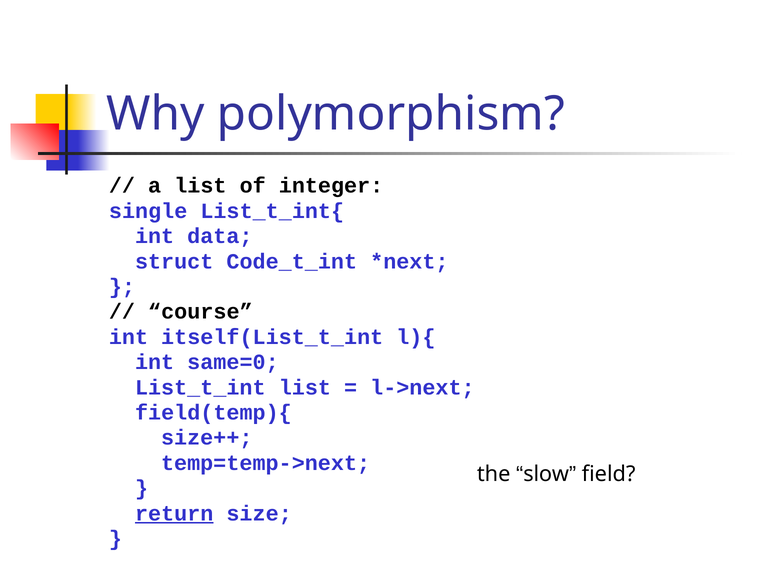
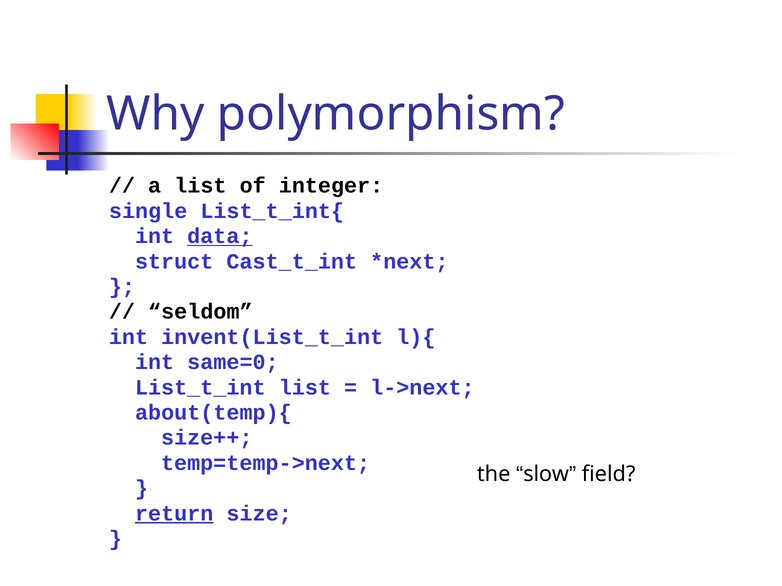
data underline: none -> present
Code_t_int: Code_t_int -> Cast_t_int
course: course -> seldom
itself(List_t_int: itself(List_t_int -> invent(List_t_int
field(temp){: field(temp){ -> about(temp){
